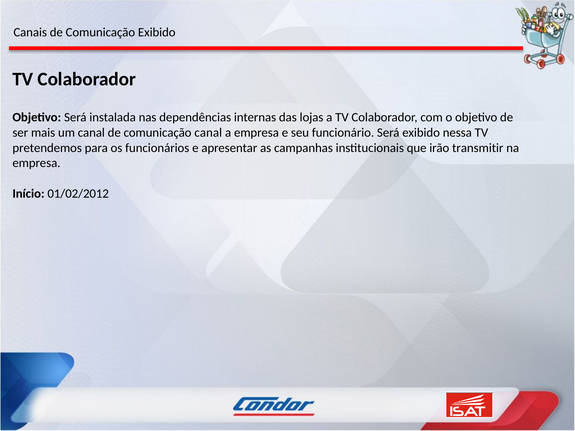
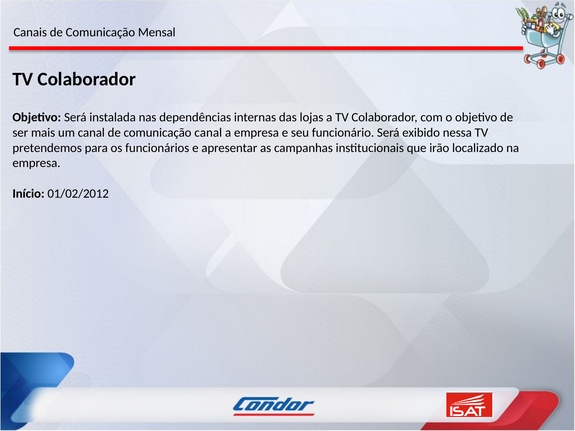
Comunicação Exibido: Exibido -> Mensal
transmitir: transmitir -> localizado
